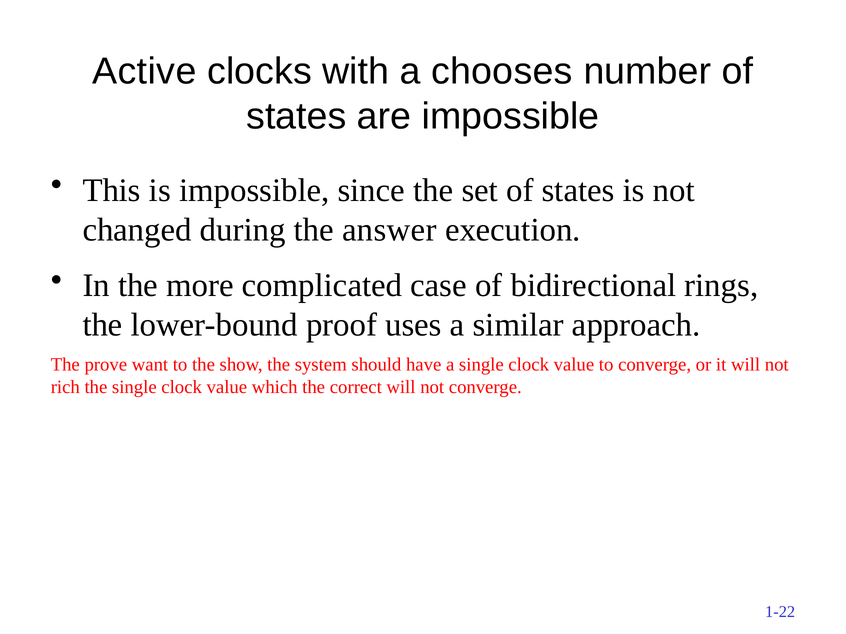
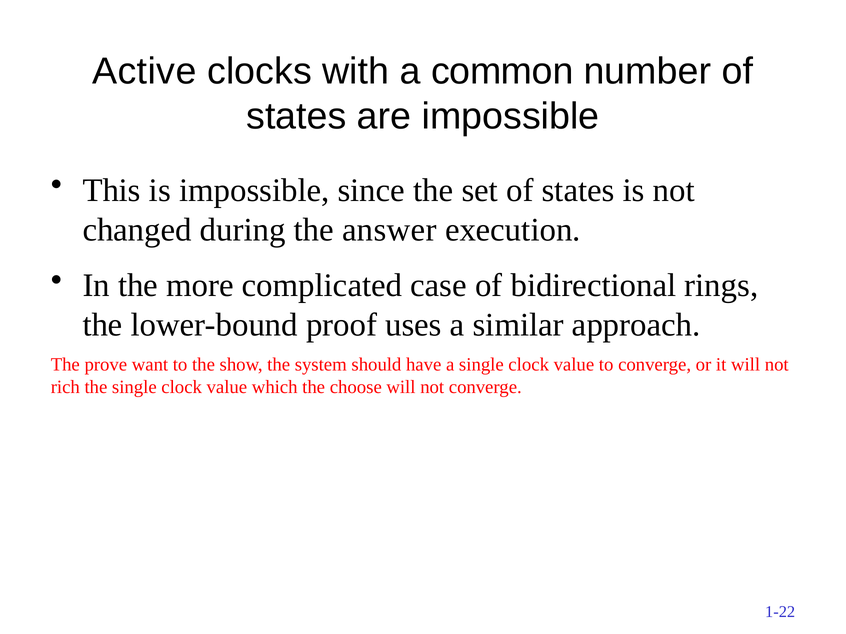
chooses: chooses -> common
correct: correct -> choose
